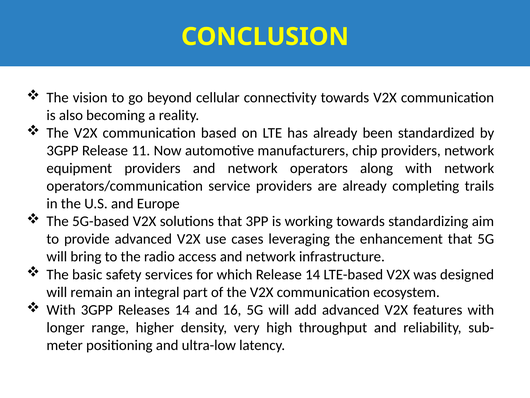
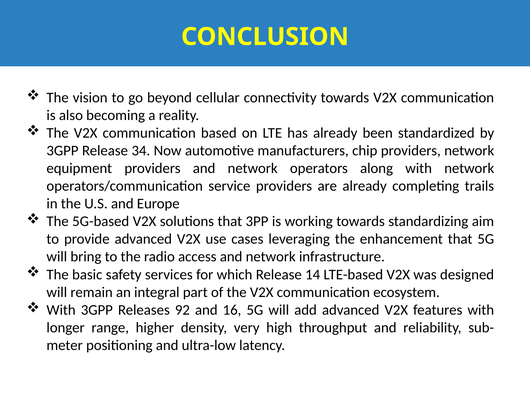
11: 11 -> 34
Releases 14: 14 -> 92
